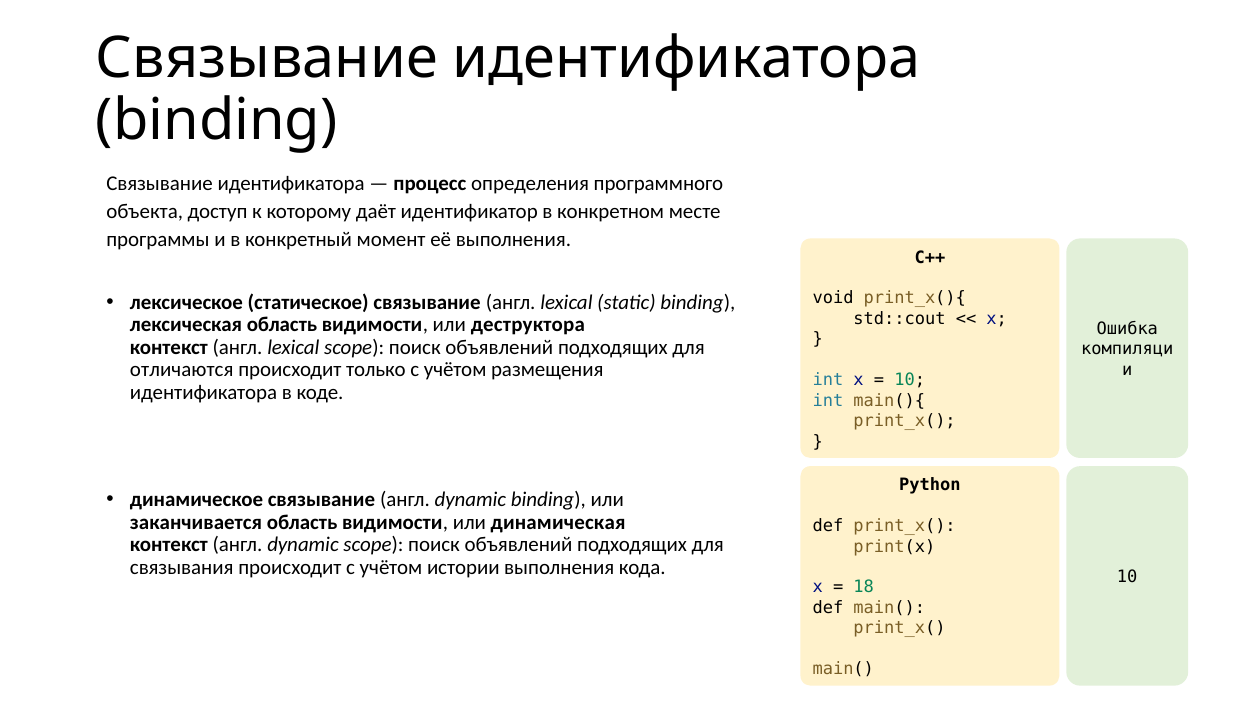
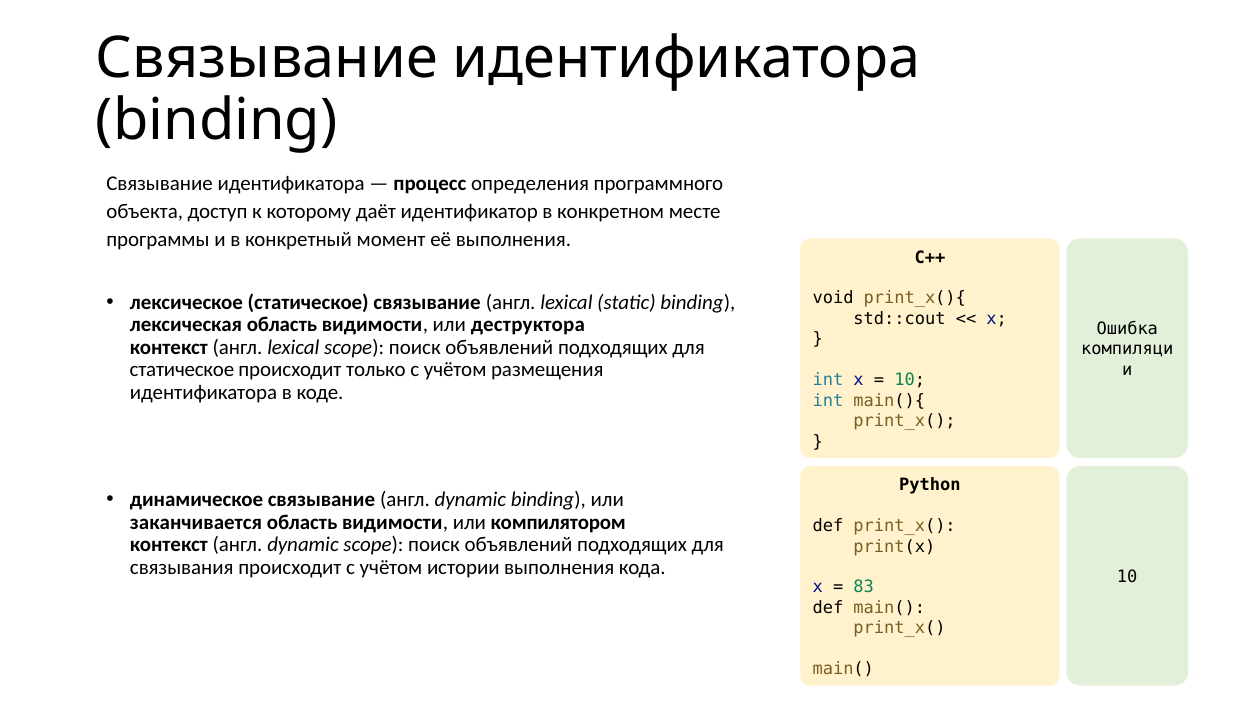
отличаются at (182, 370): отличаются -> статическое
динамическая: динамическая -> компилятором
18: 18 -> 83
